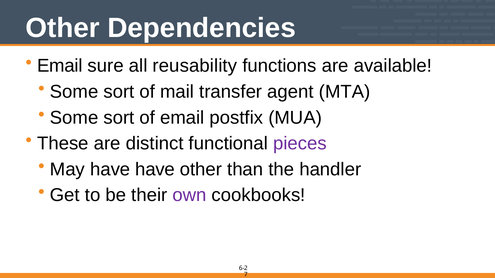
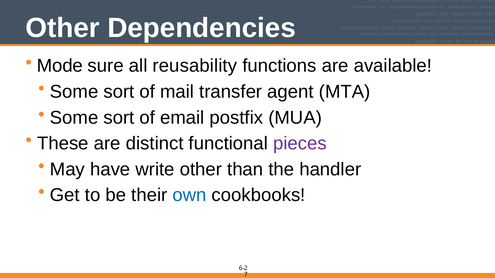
Email at (60, 66): Email -> Mode
have have: have -> write
own colour: purple -> blue
